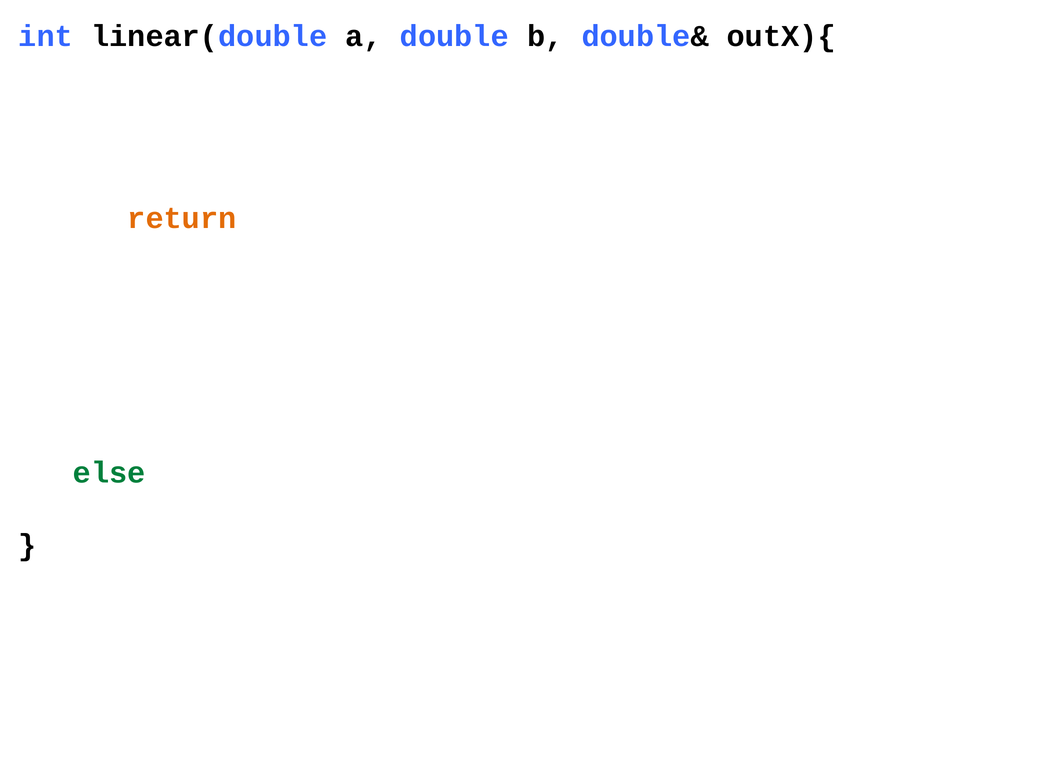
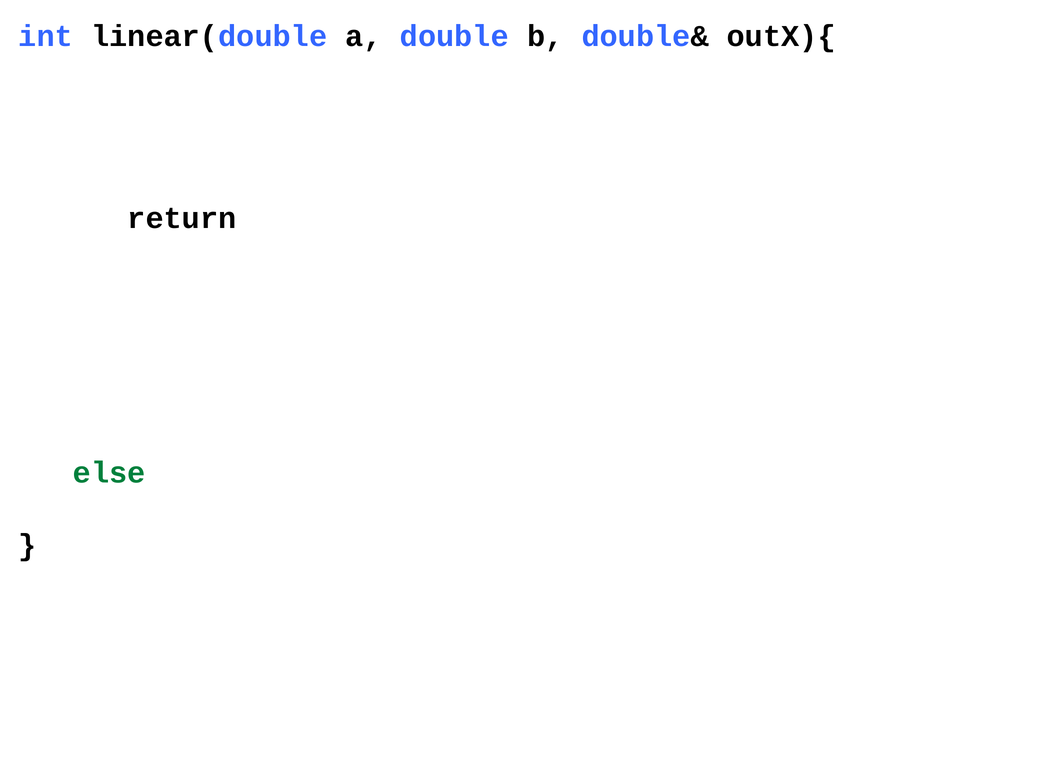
return at (182, 218) colour: orange -> black
